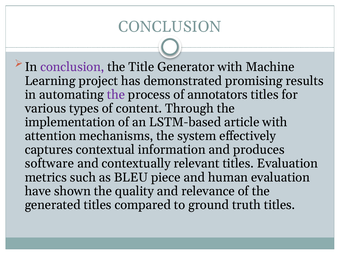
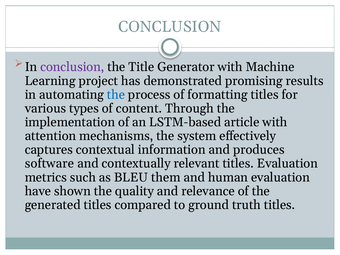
the at (116, 95) colour: purple -> blue
annotators: annotators -> formatting
piece: piece -> them
